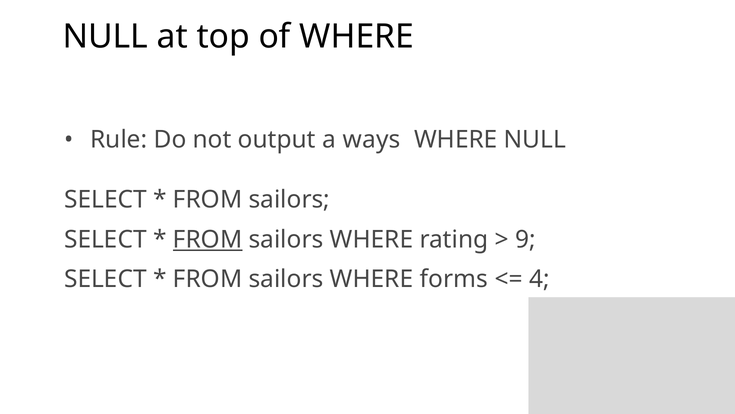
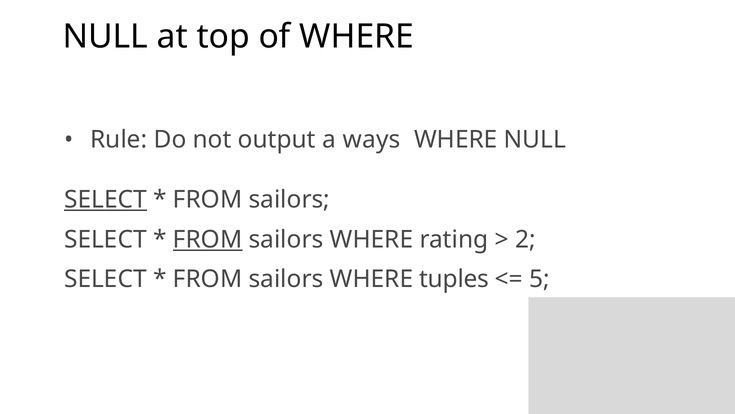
SELECT at (105, 200) underline: none -> present
9: 9 -> 2
forms: forms -> tuples
4: 4 -> 5
